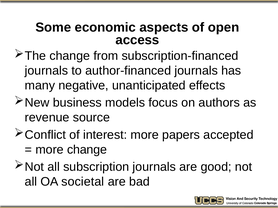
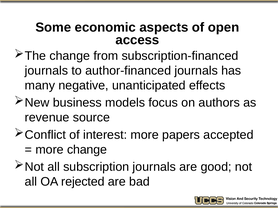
societal: societal -> rejected
